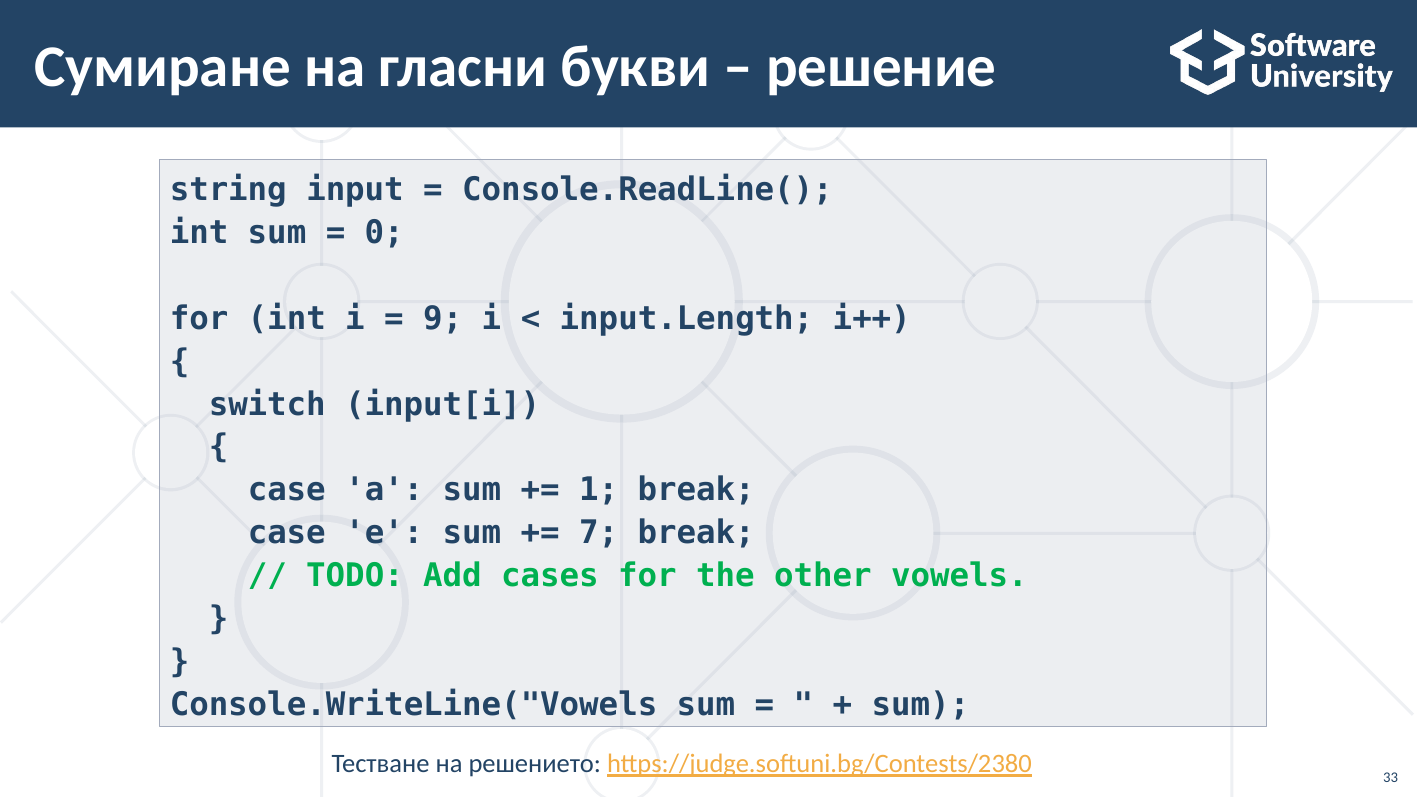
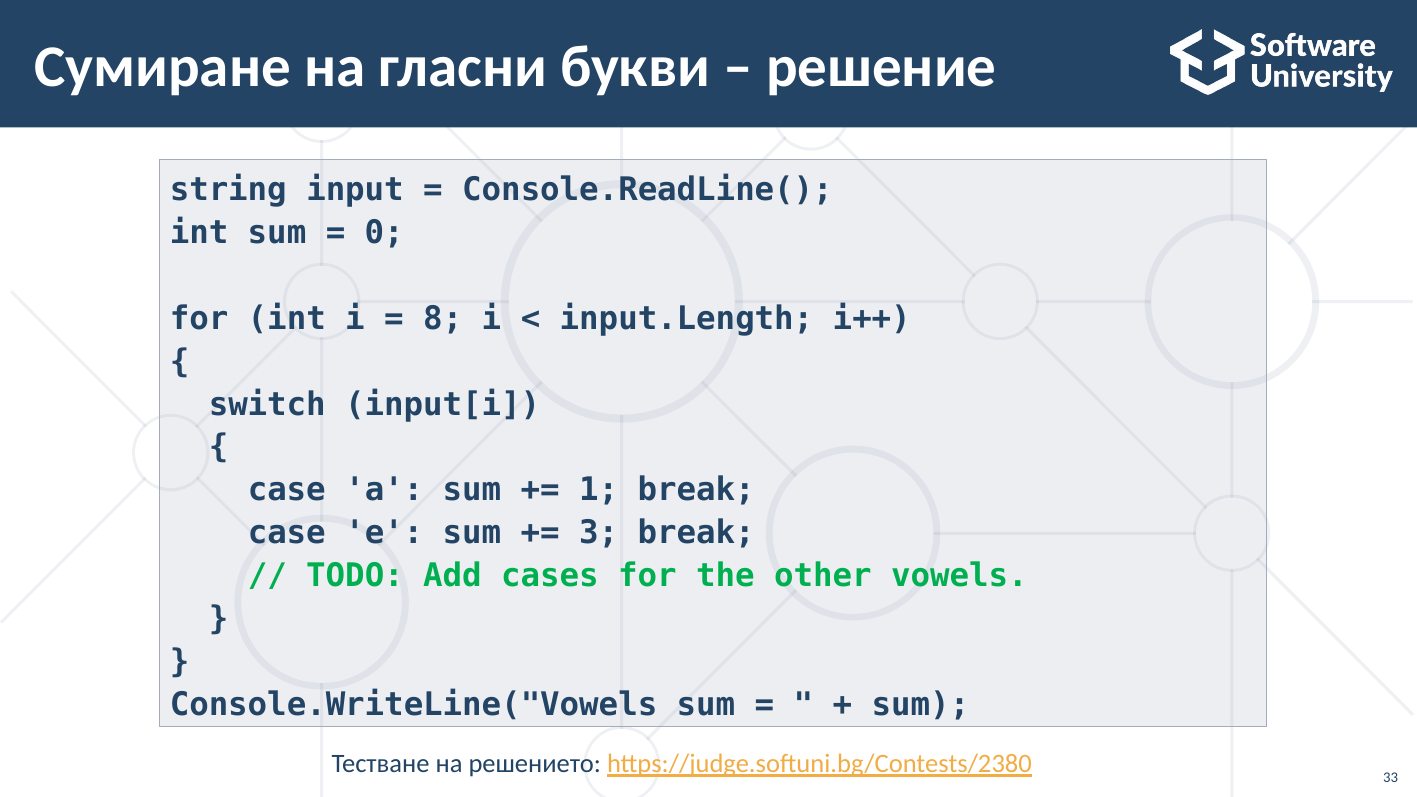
9: 9 -> 8
7: 7 -> 3
